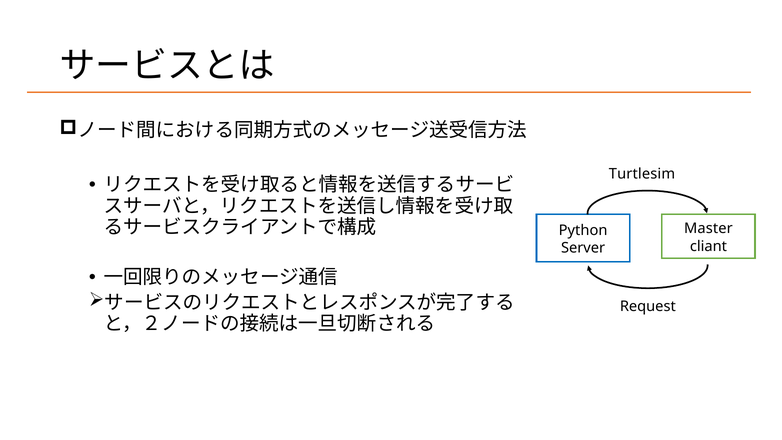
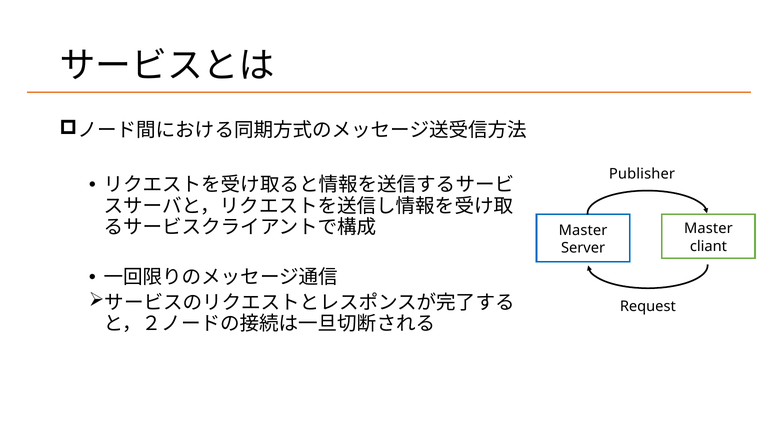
Turtlesim: Turtlesim -> Publisher
Python at (583, 230): Python -> Master
